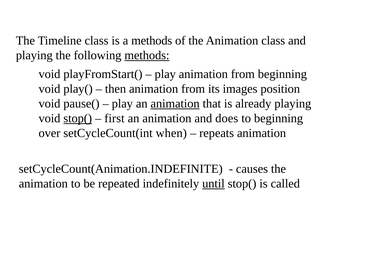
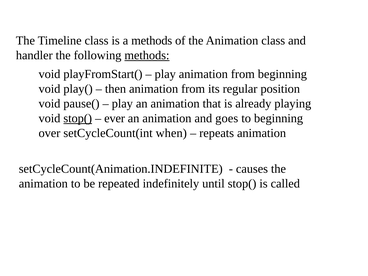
playing at (34, 55): playing -> handler
images: images -> regular
animation at (175, 104) underline: present -> none
first: first -> ever
does: does -> goes
until underline: present -> none
